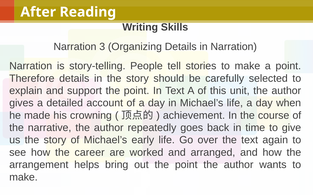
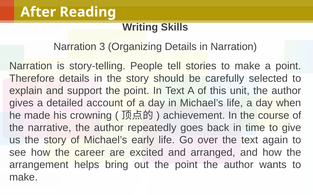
worked: worked -> excited
